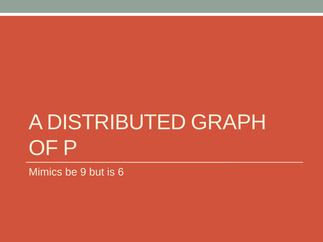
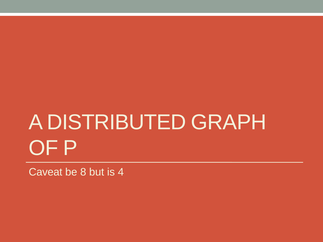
Mimics: Mimics -> Caveat
9: 9 -> 8
6: 6 -> 4
